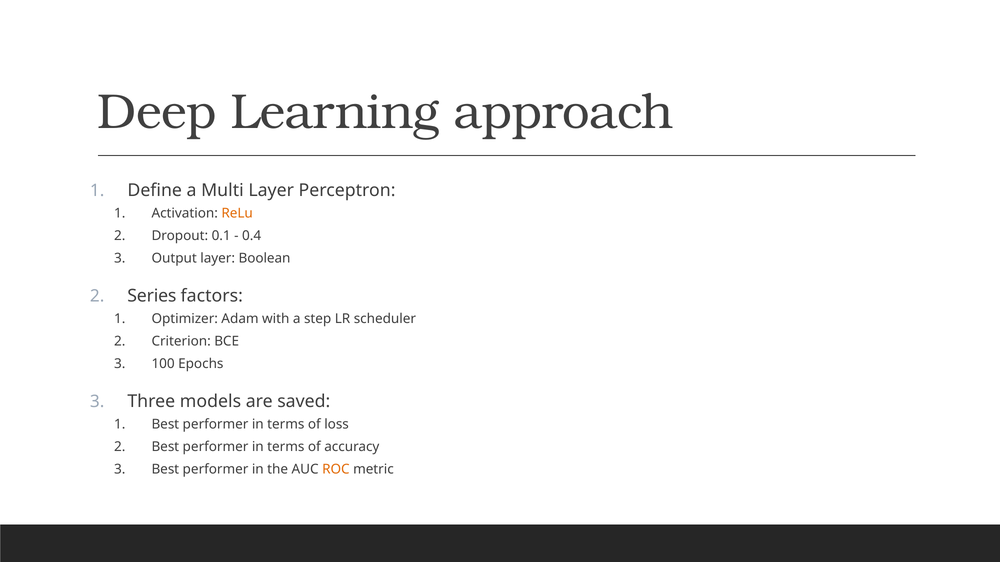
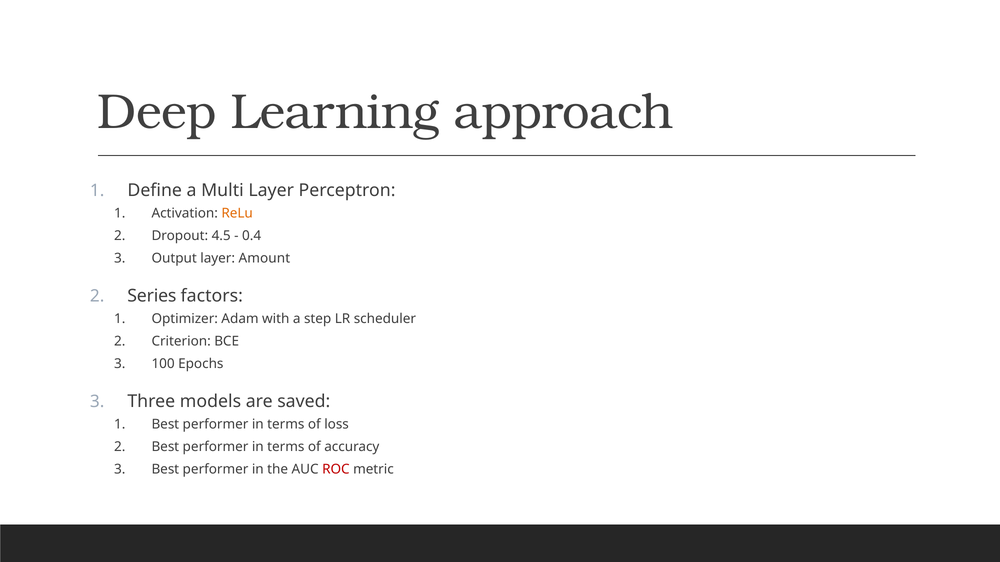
0.1: 0.1 -> 4.5
Boolean: Boolean -> Amount
ROC colour: orange -> red
